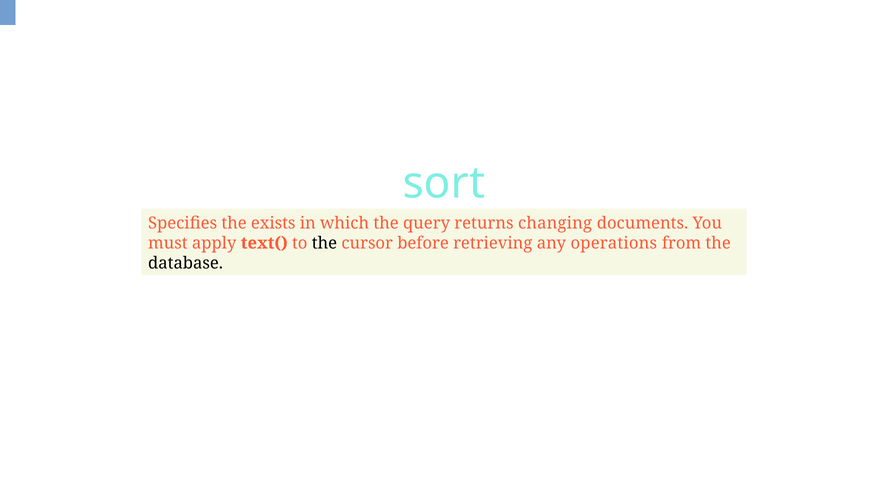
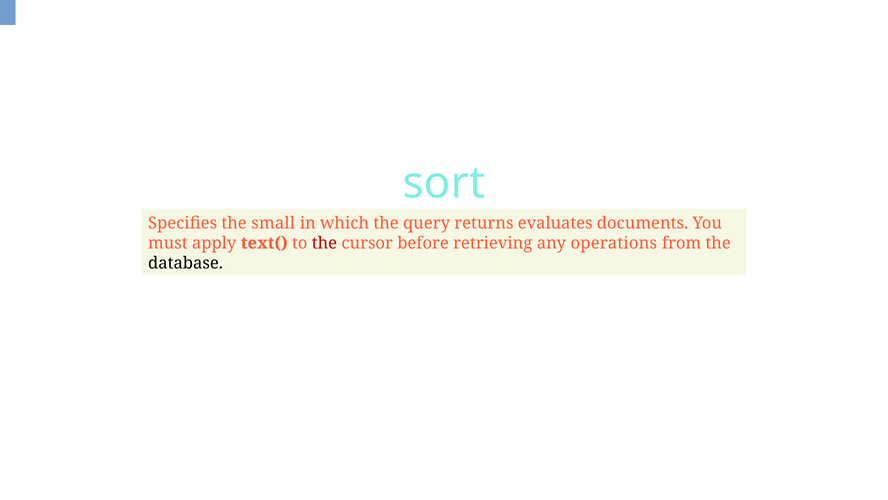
exists: exists -> small
changing: changing -> evaluates
the at (324, 243) colour: black -> red
